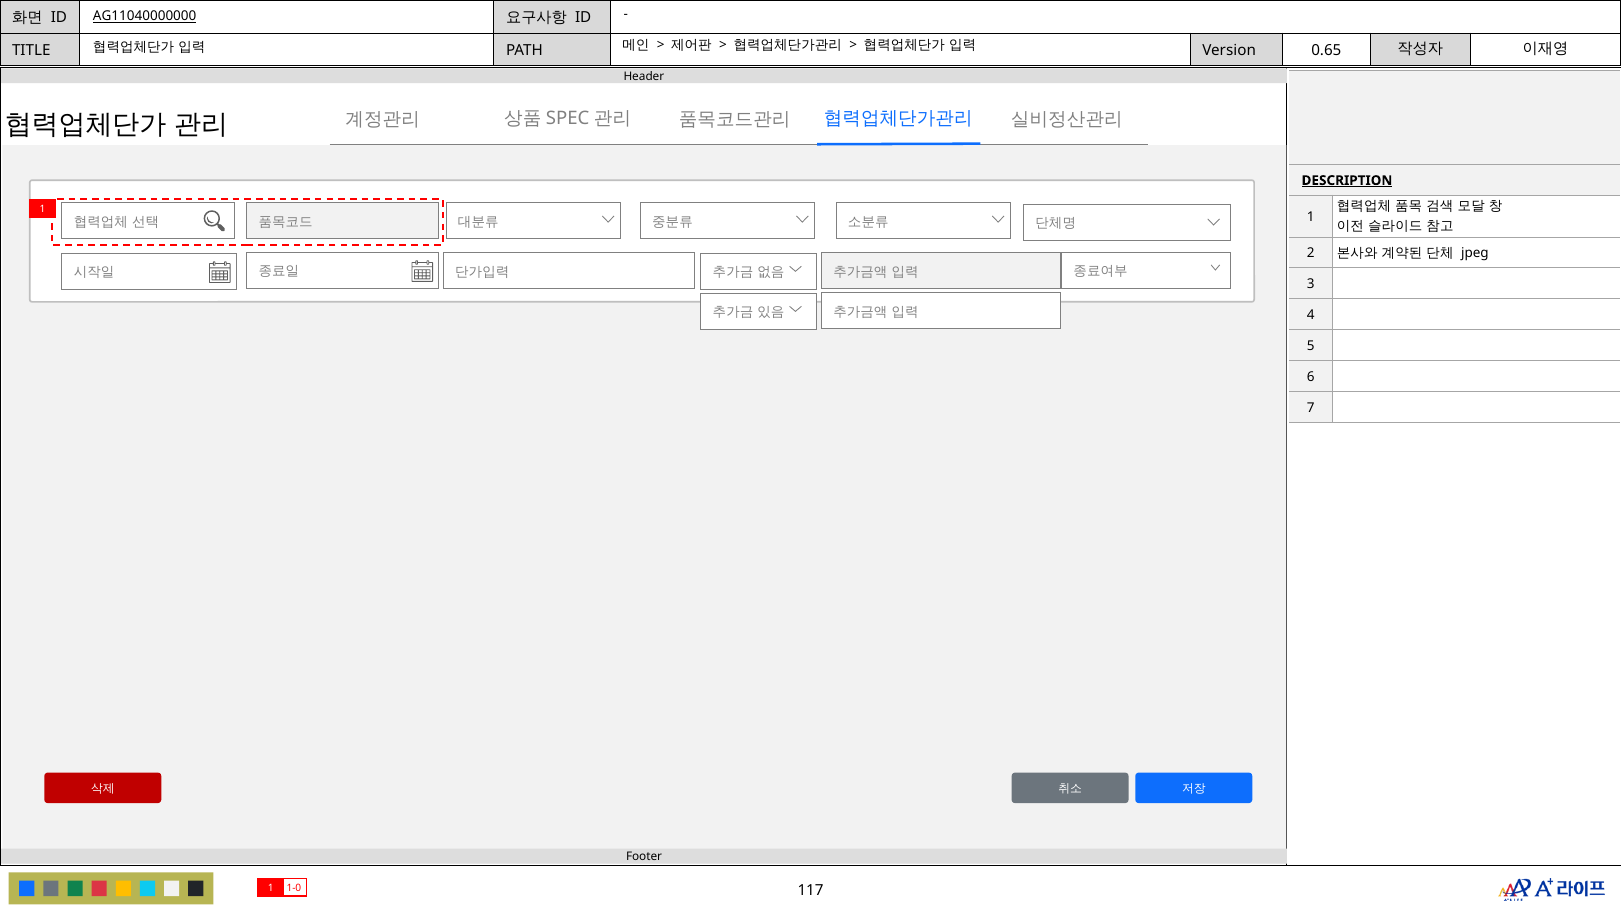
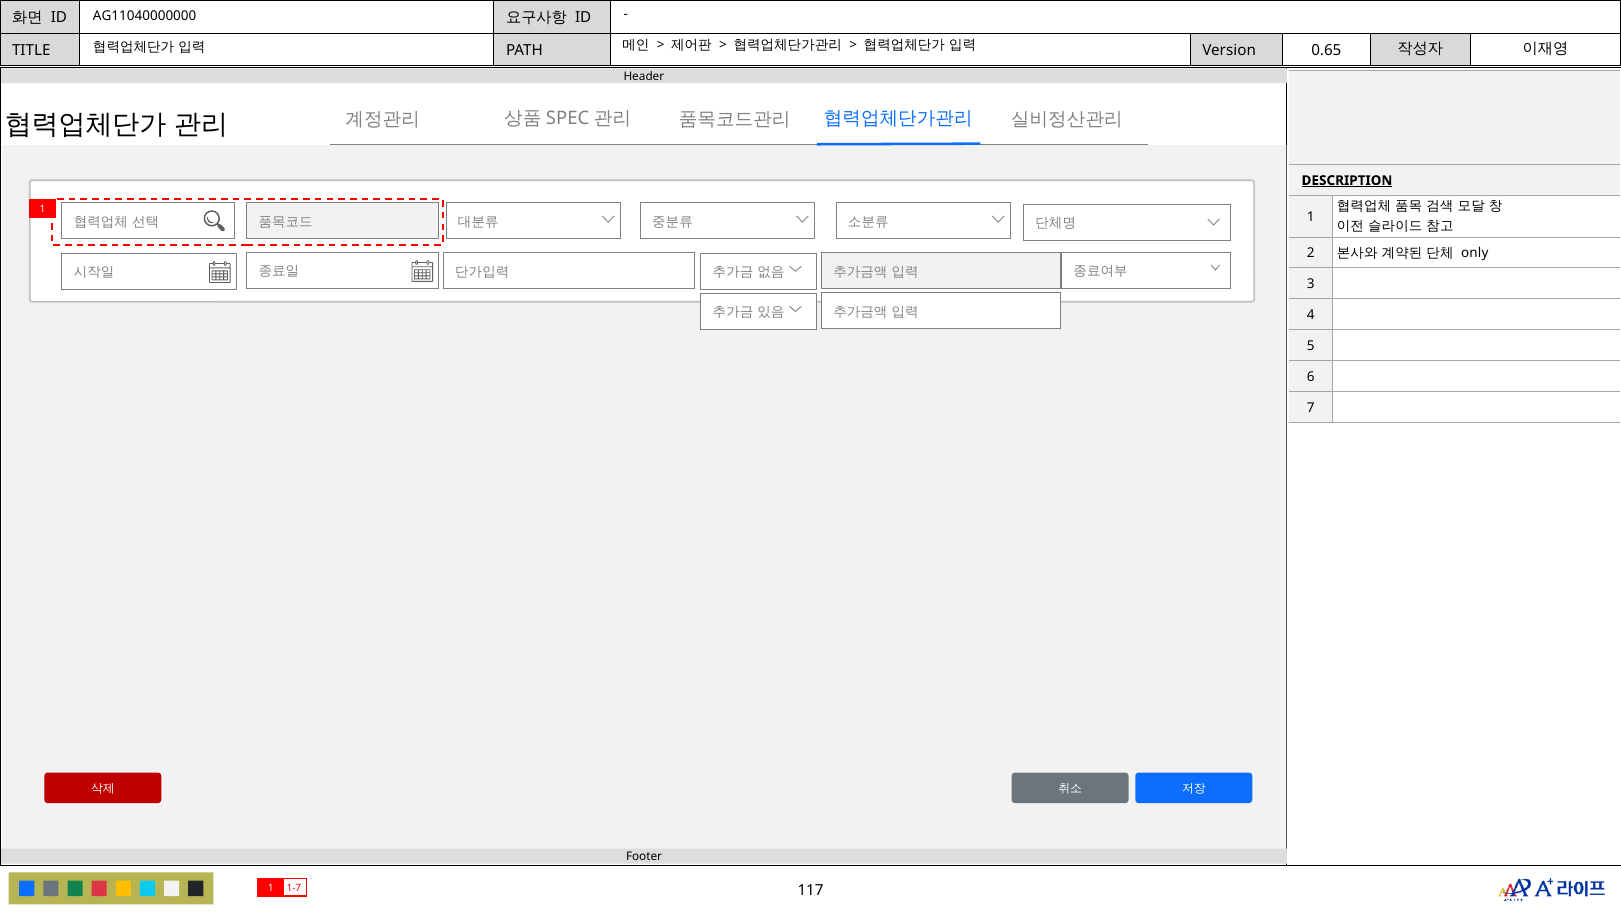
AG11040000000 underline: present -> none
jpeg: jpeg -> only
1-0: 1-0 -> 1-7
